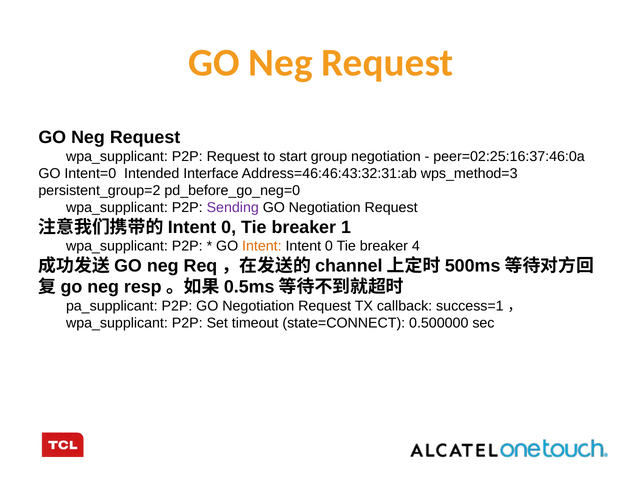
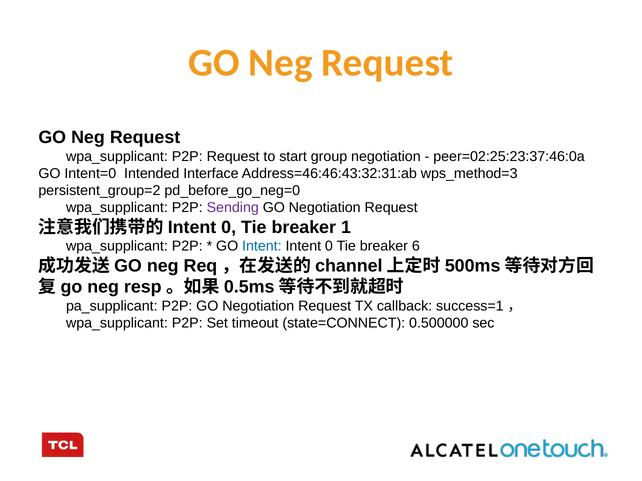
peer=02:25:16:37:46:0a: peer=02:25:16:37:46:0a -> peer=02:25:23:37:46:0a
Intent at (262, 246) colour: orange -> blue
4: 4 -> 6
